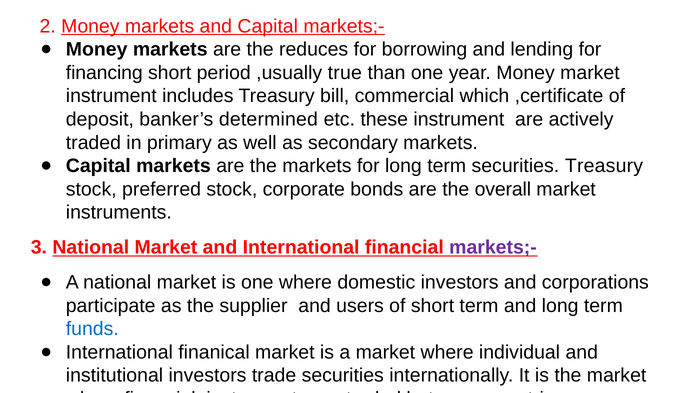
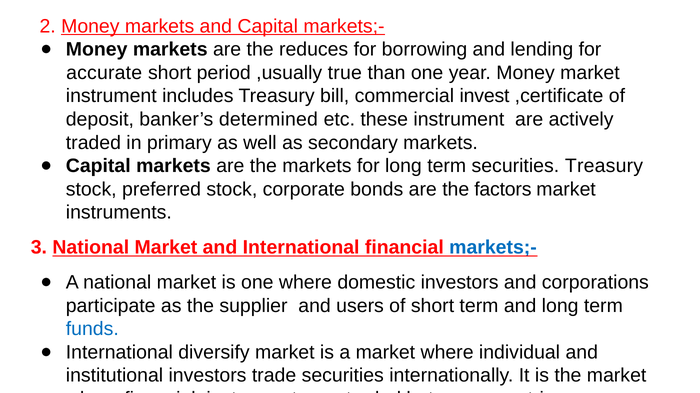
financing: financing -> accurate
which: which -> invest
overall: overall -> factors
markets;- at (493, 248) colour: purple -> blue
finanical: finanical -> diversify
